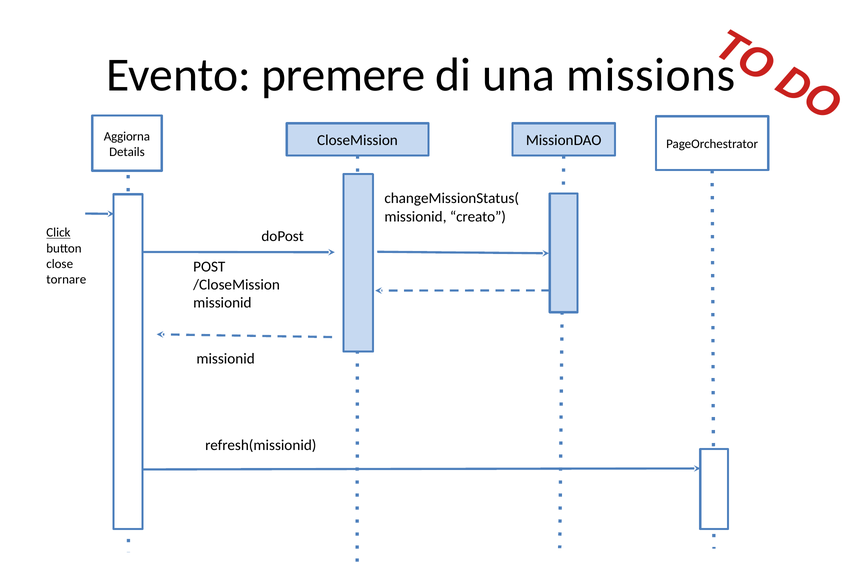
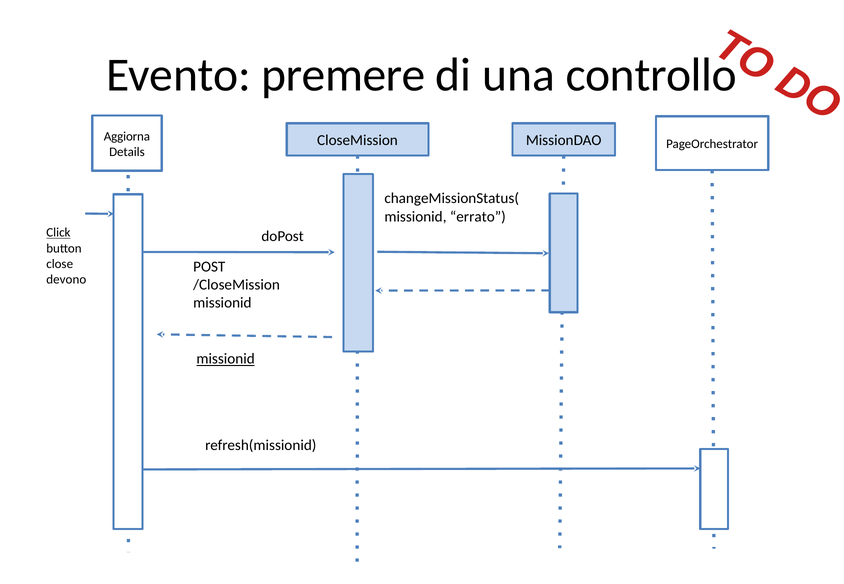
missions: missions -> controllo
creato: creato -> errato
tornare: tornare -> devono
missionid at (226, 359) underline: none -> present
